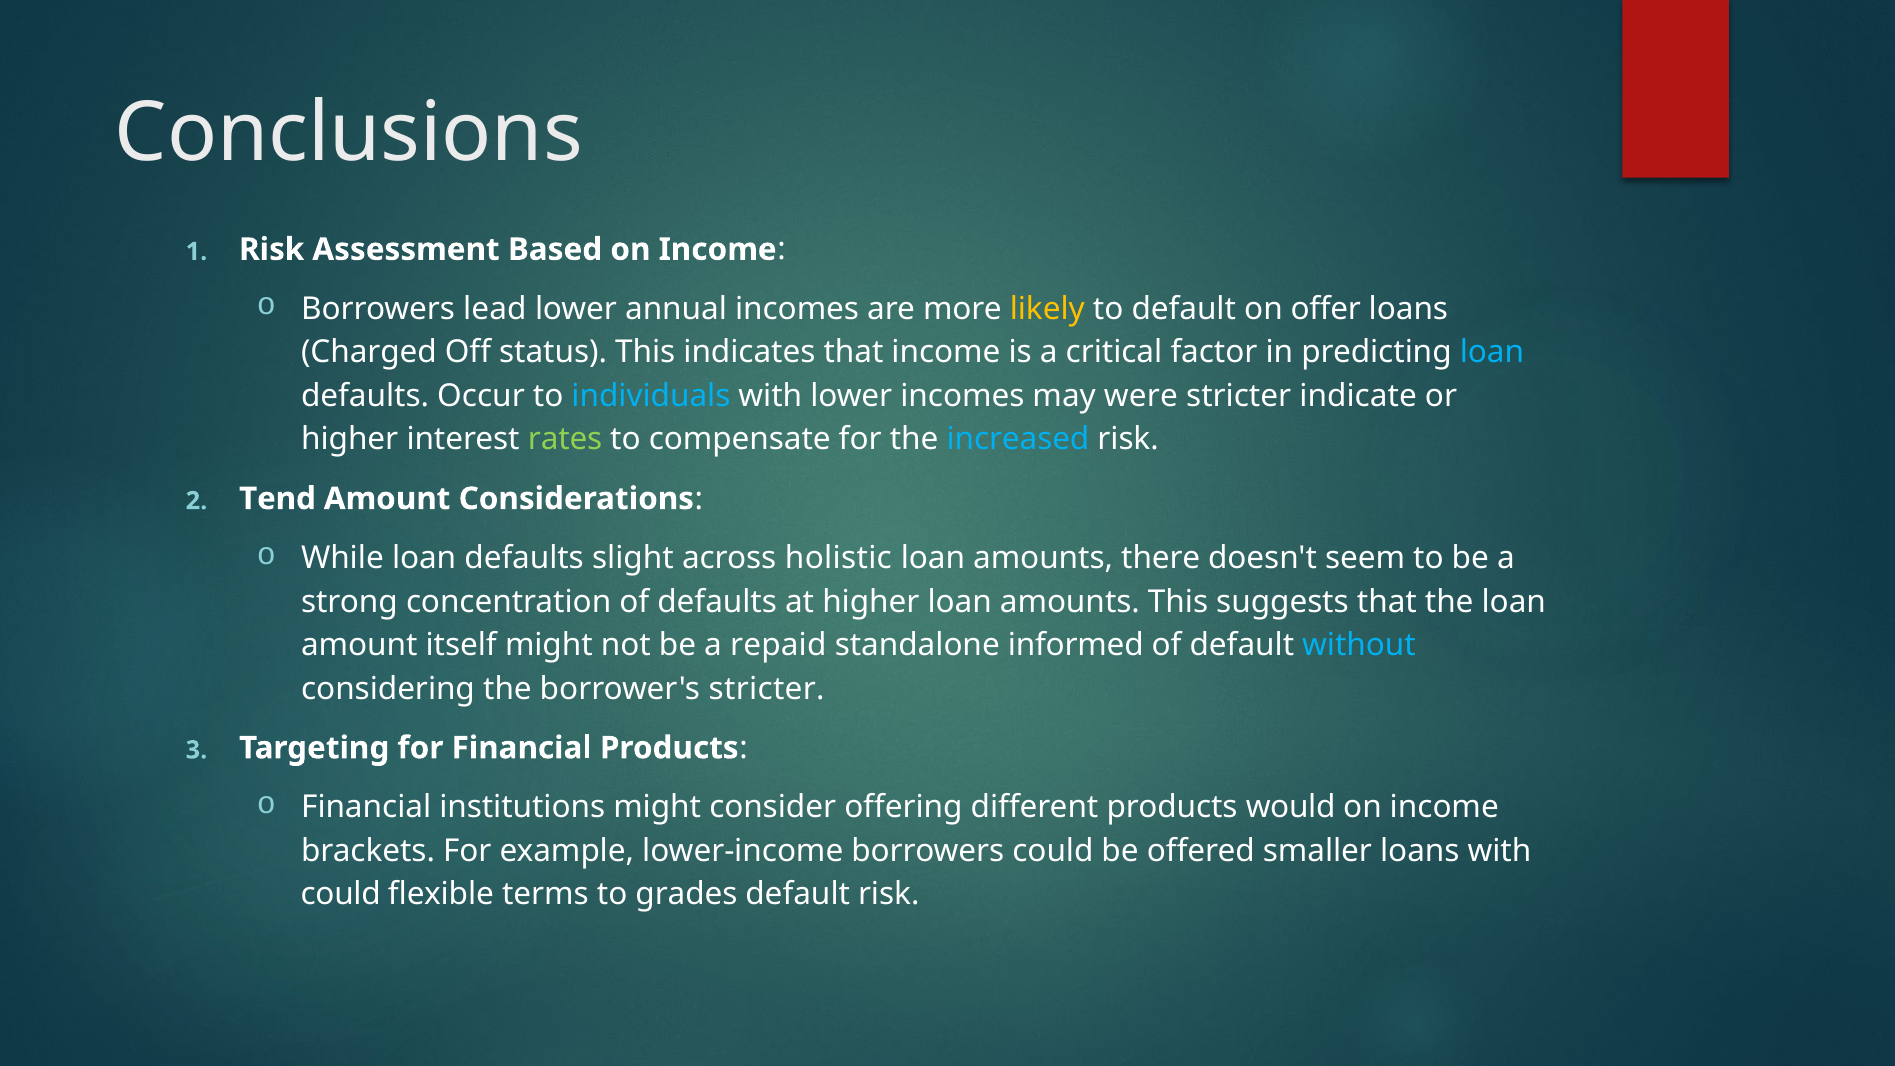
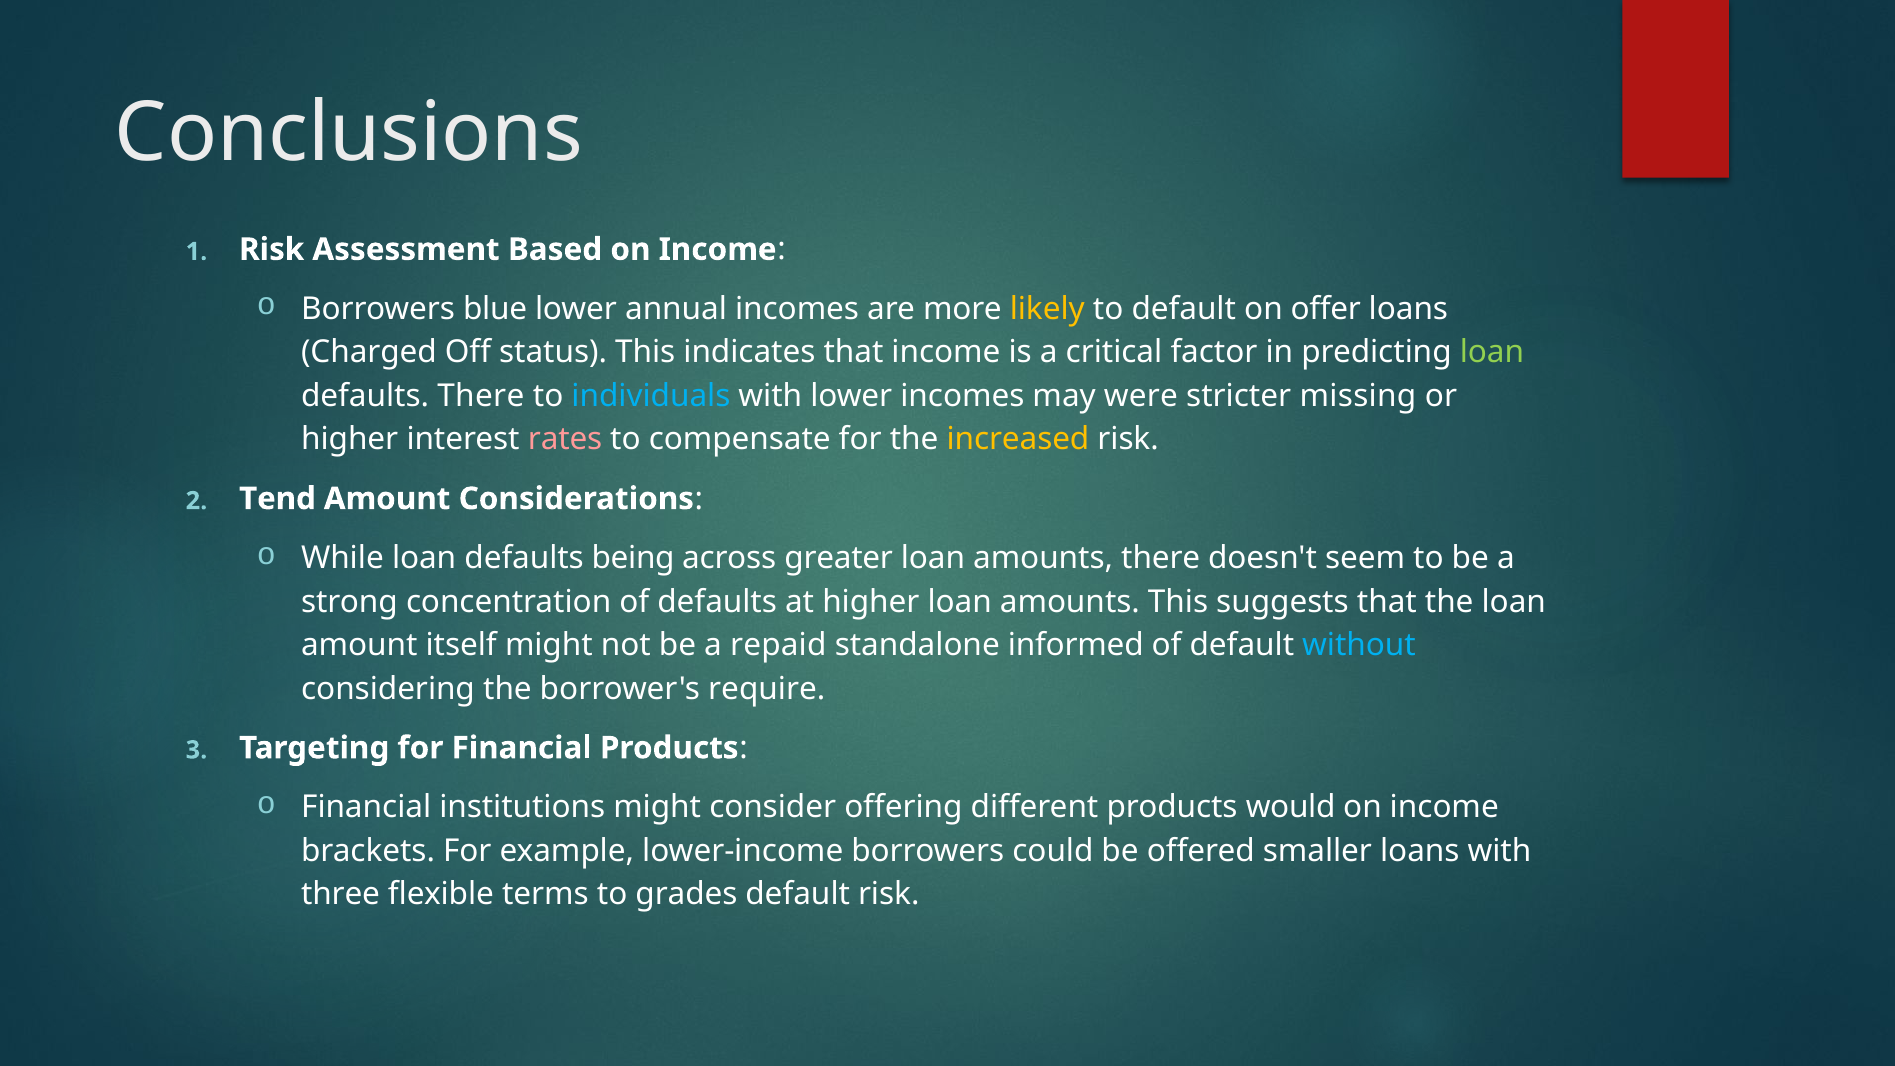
lead: lead -> blue
loan at (1492, 352) colour: light blue -> light green
defaults Occur: Occur -> There
indicate: indicate -> missing
rates colour: light green -> pink
increased colour: light blue -> yellow
slight: slight -> being
holistic: holistic -> greater
borrower's stricter: stricter -> require
could at (341, 894): could -> three
